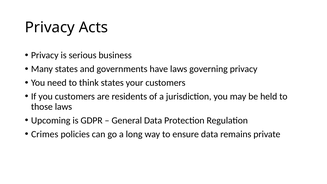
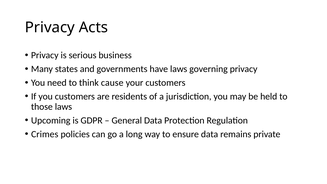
think states: states -> cause
